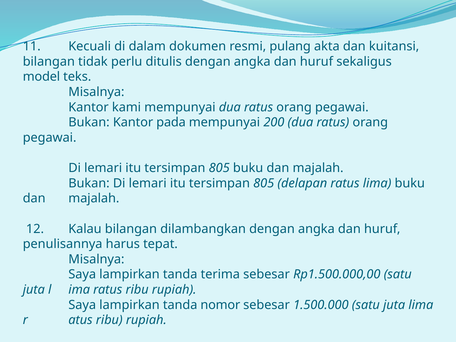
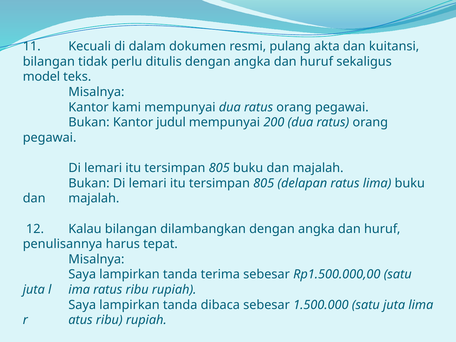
pada: pada -> judul
nomor: nomor -> dibaca
